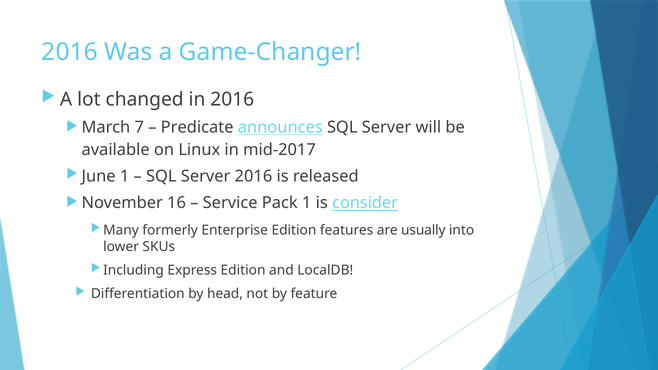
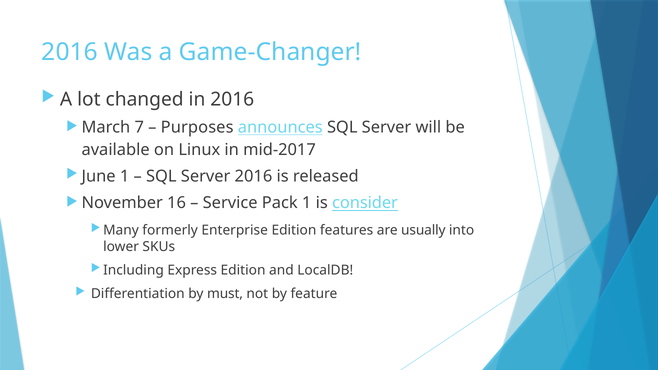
Predicate: Predicate -> Purposes
head: head -> must
